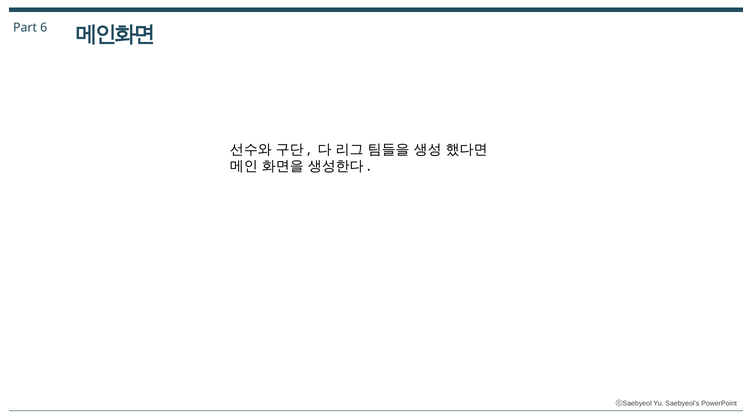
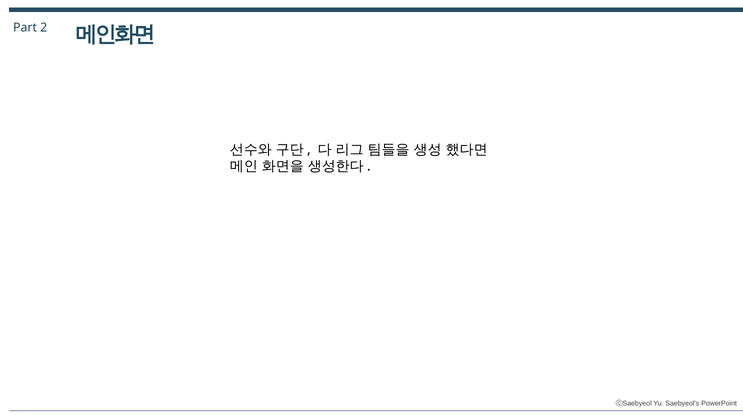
6: 6 -> 2
